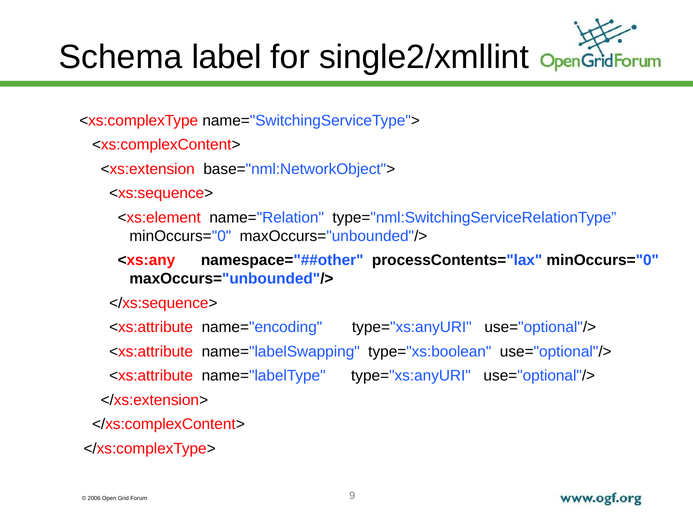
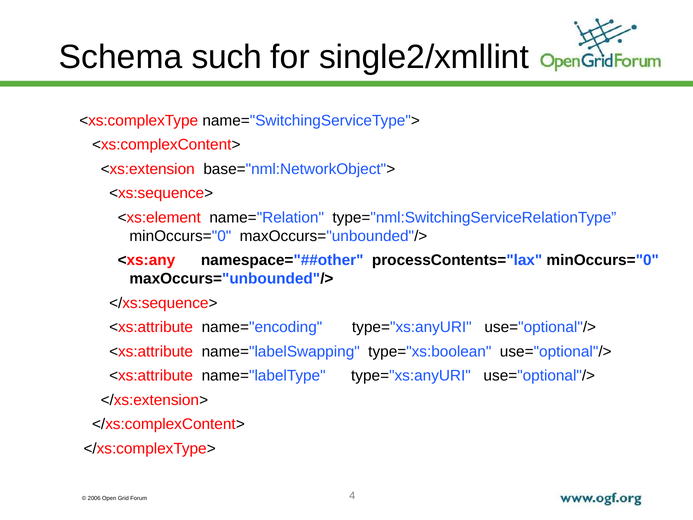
label: label -> such
9: 9 -> 4
